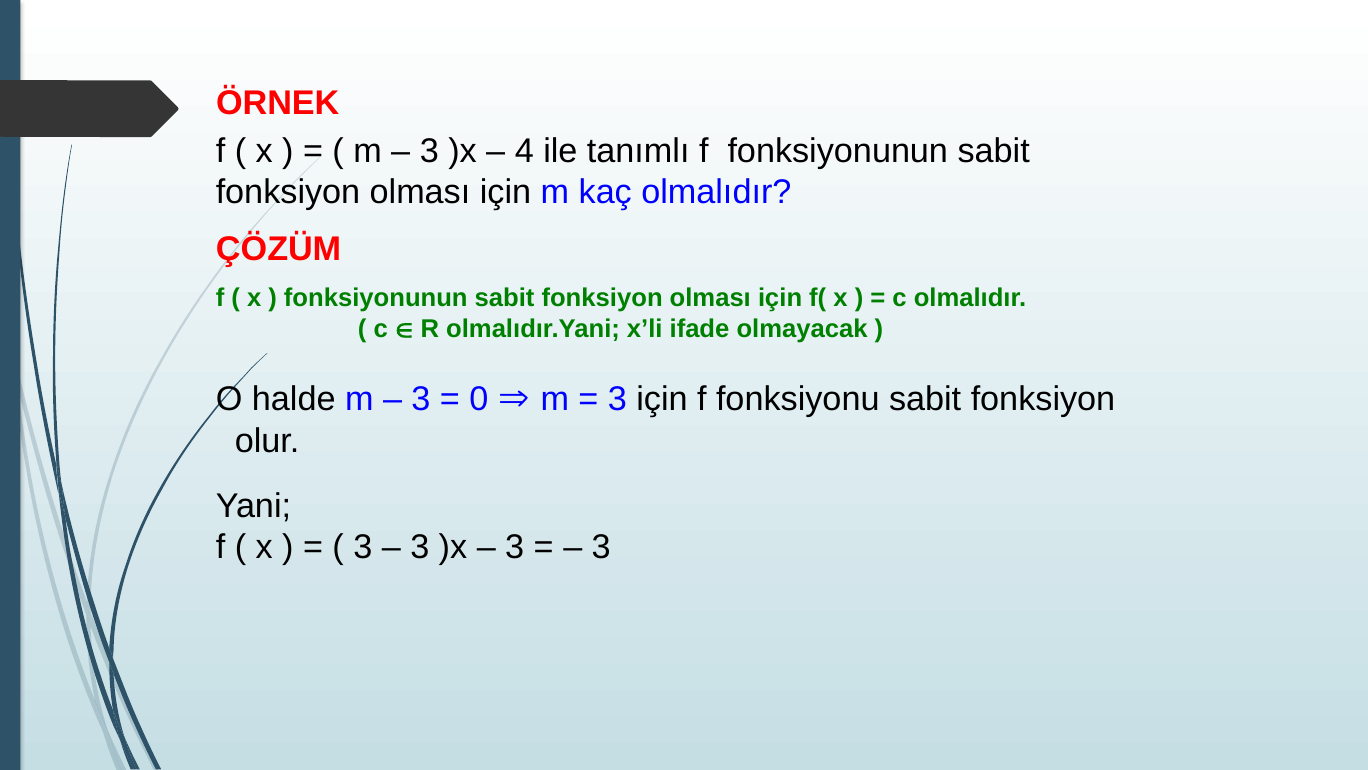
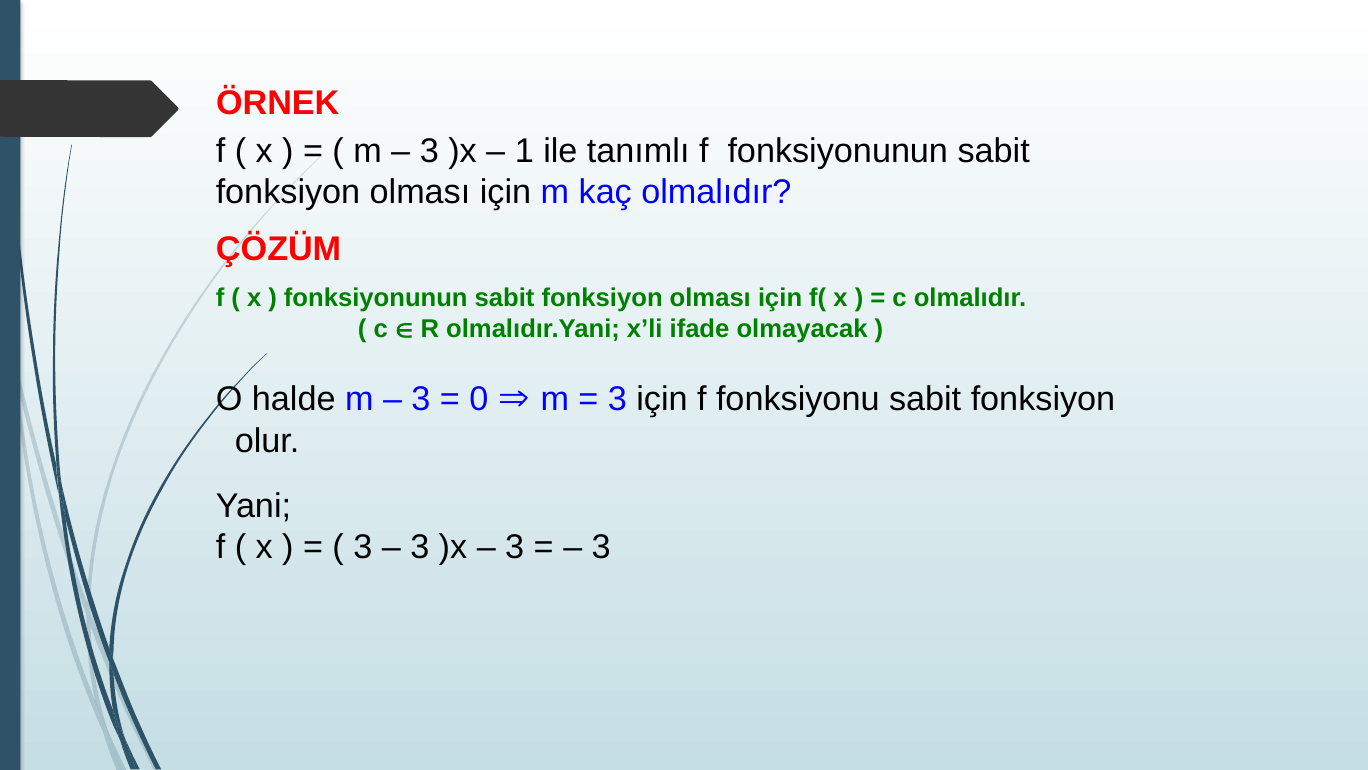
4: 4 -> 1
